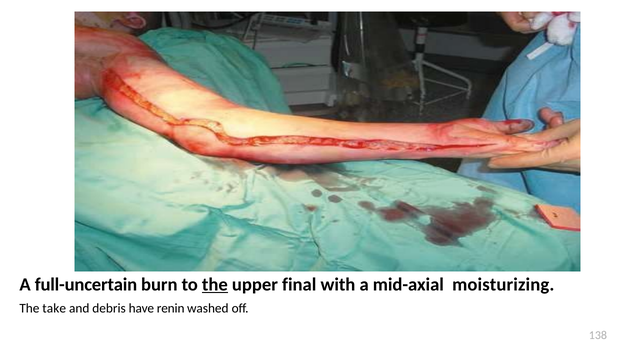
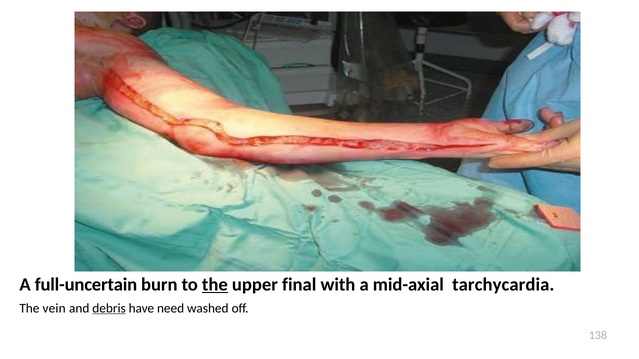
moisturizing: moisturizing -> tarchycardia
take: take -> vein
debris underline: none -> present
renin: renin -> need
